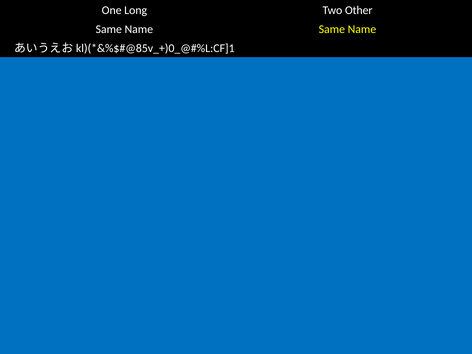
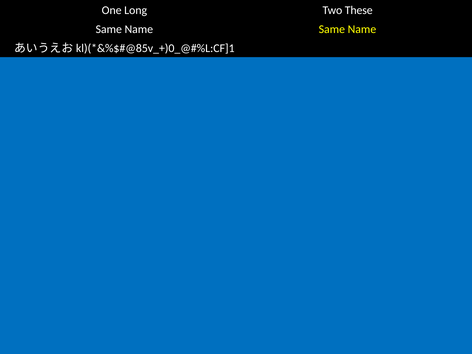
Other: Other -> These
